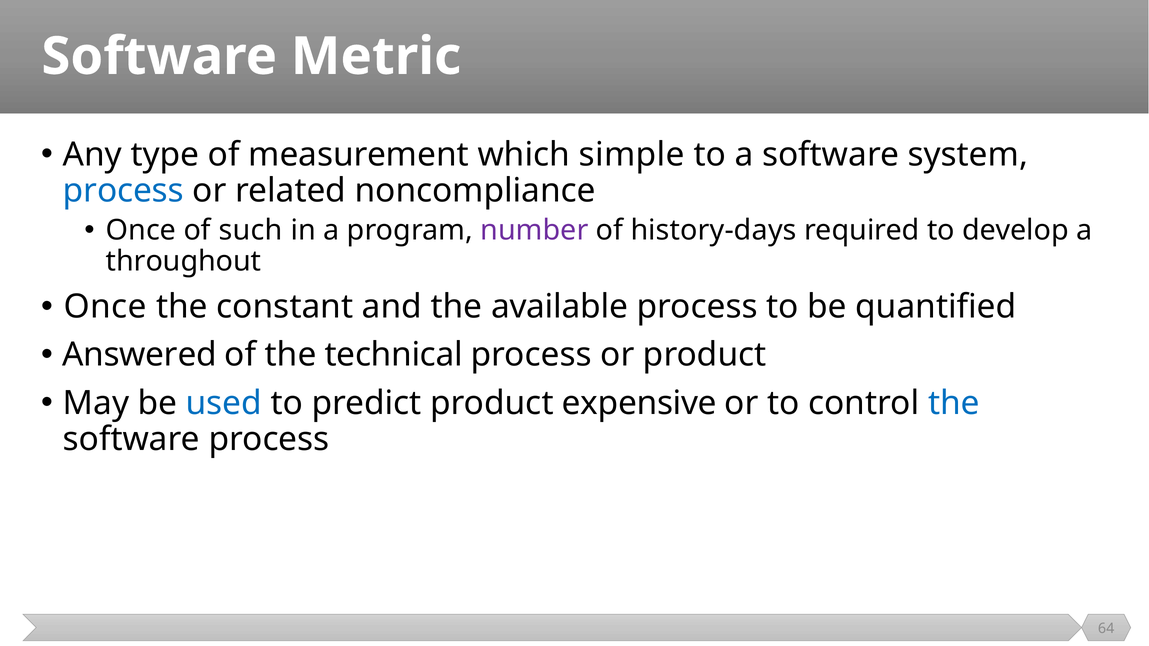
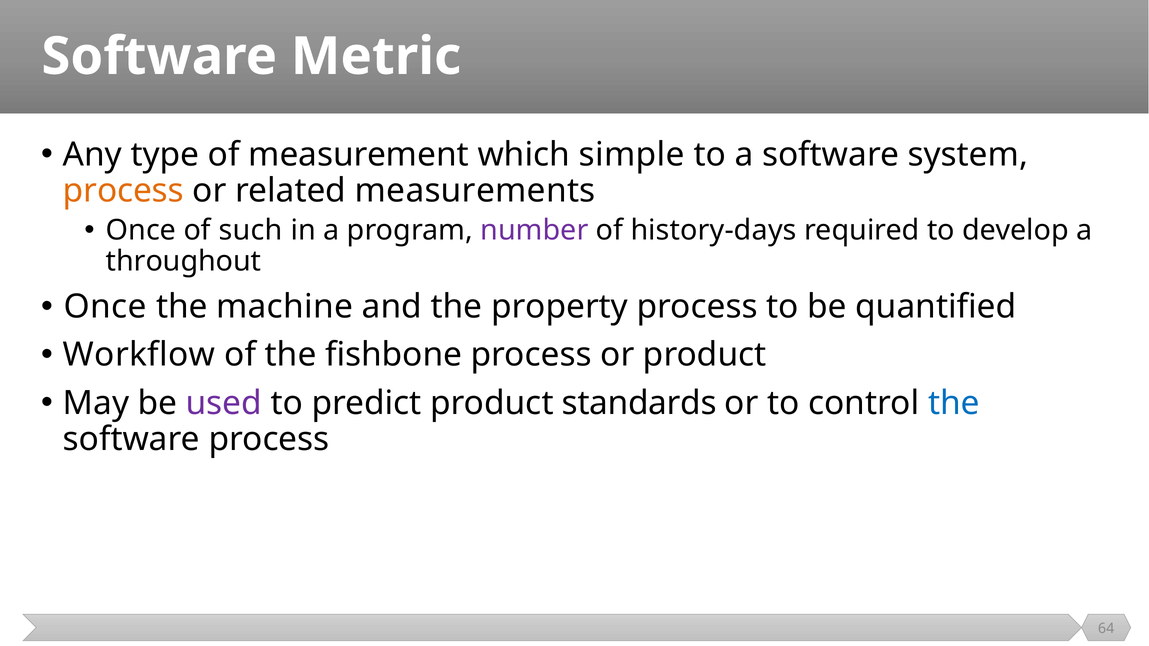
process at (123, 191) colour: blue -> orange
noncompliance: noncompliance -> measurements
constant: constant -> machine
available: available -> property
Answered: Answered -> Workflow
technical: technical -> fishbone
used colour: blue -> purple
expensive: expensive -> standards
